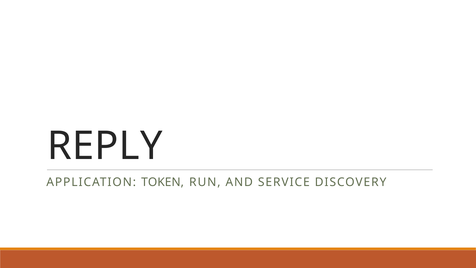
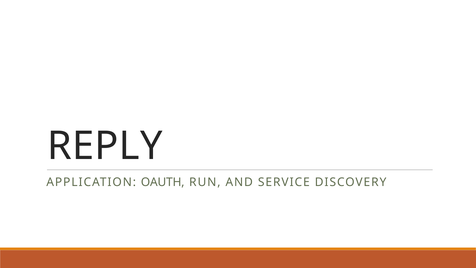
TOKEN: TOKEN -> OAUTH
